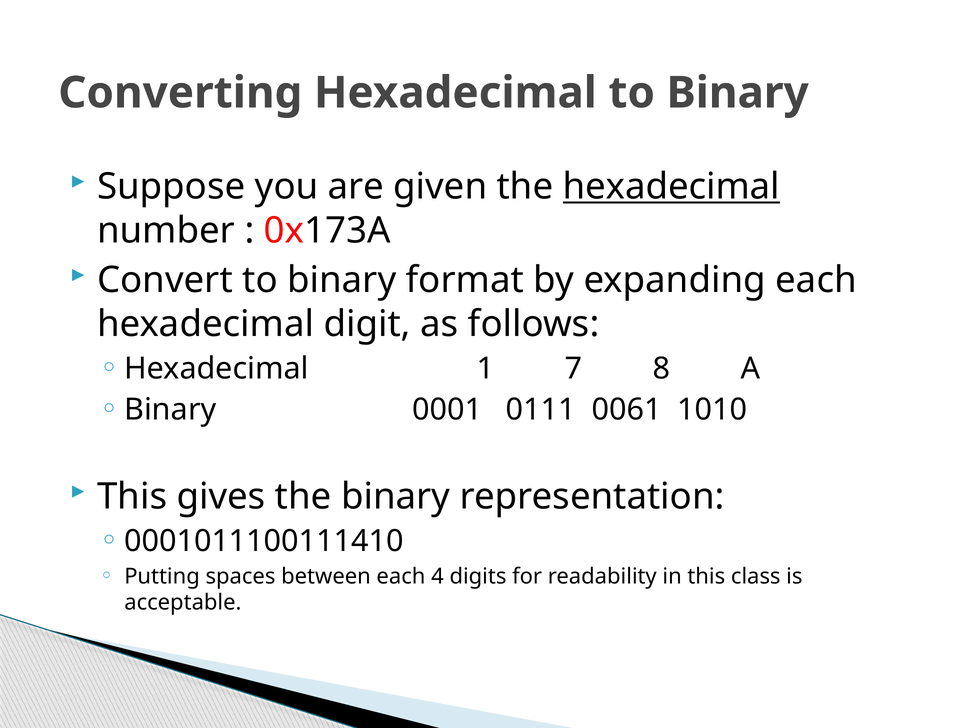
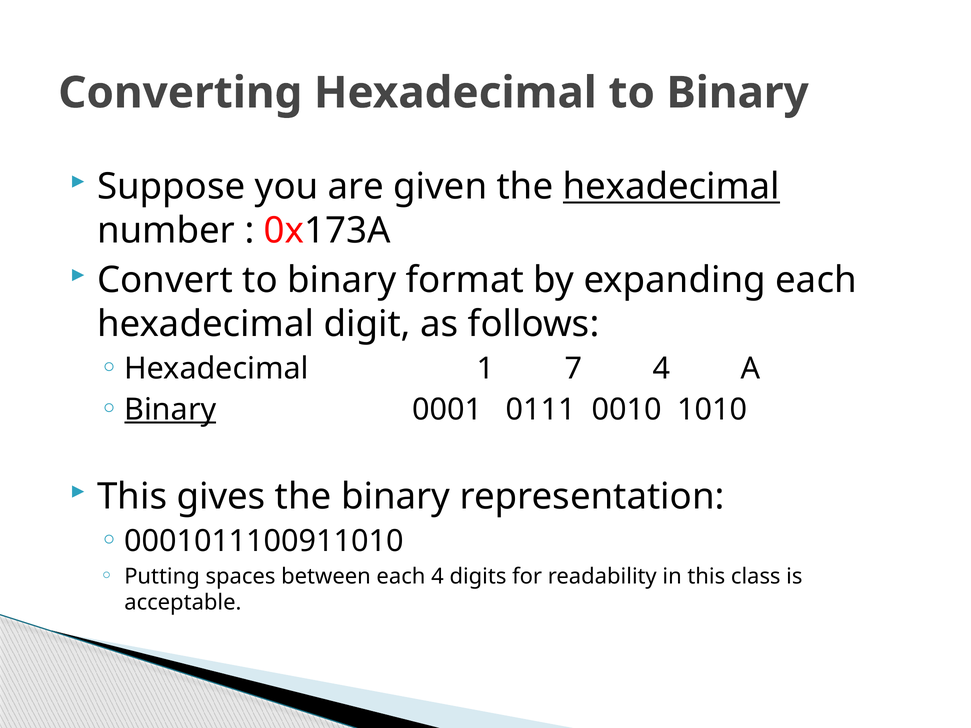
7 8: 8 -> 4
Binary at (170, 410) underline: none -> present
0061: 0061 -> 0010
0001011100111410: 0001011100111410 -> 0001011100911010
